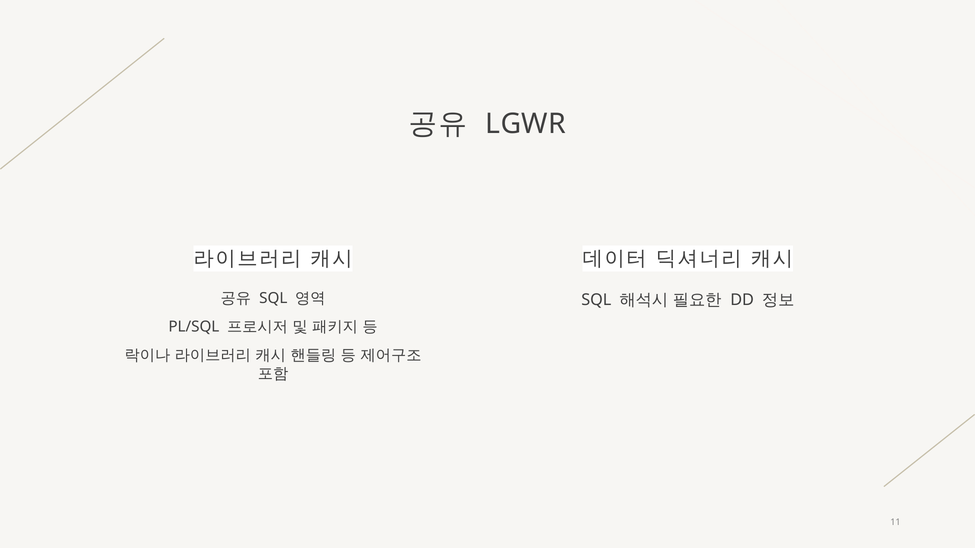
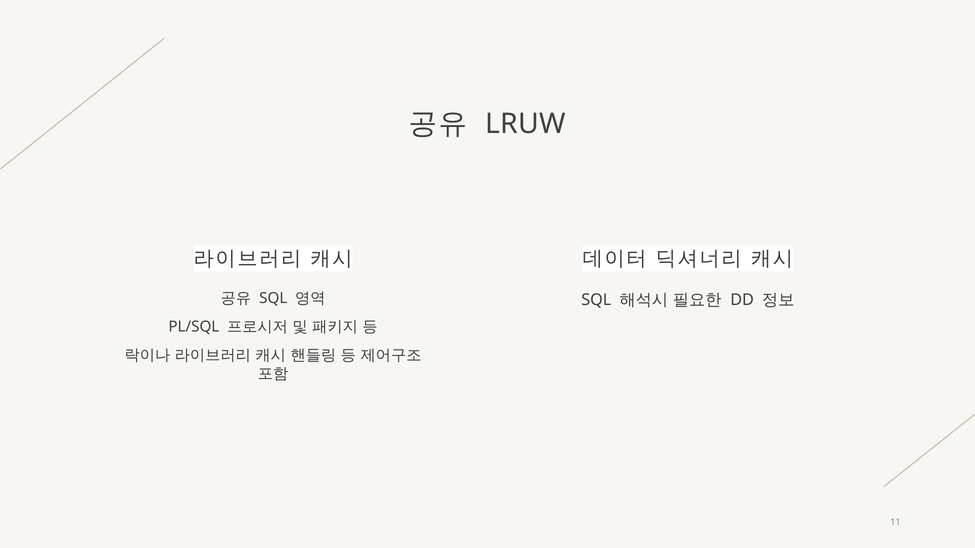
LGWR: LGWR -> LRUW
